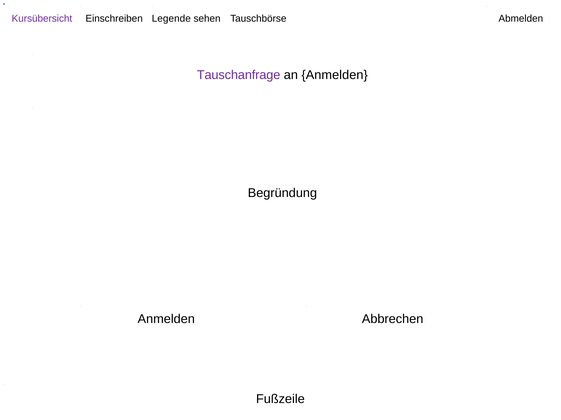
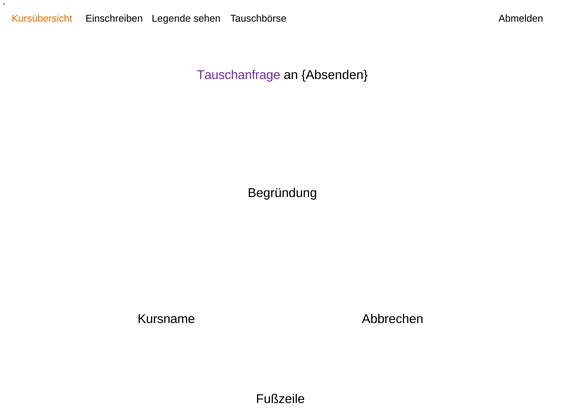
Kursübersicht colour: purple -> orange
an Anmelden: Anmelden -> Absenden
Anmelden at (166, 319): Anmelden -> Kursname
